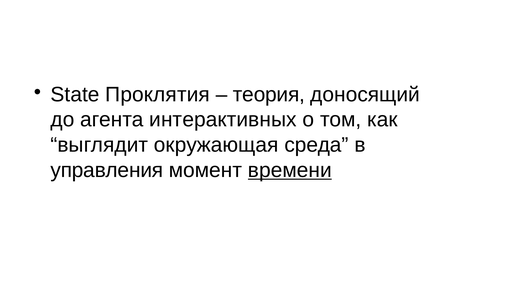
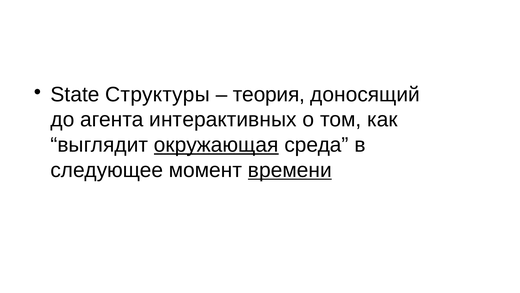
Проклятия: Проклятия -> Структуры
окружающая underline: none -> present
управления: управления -> следующее
